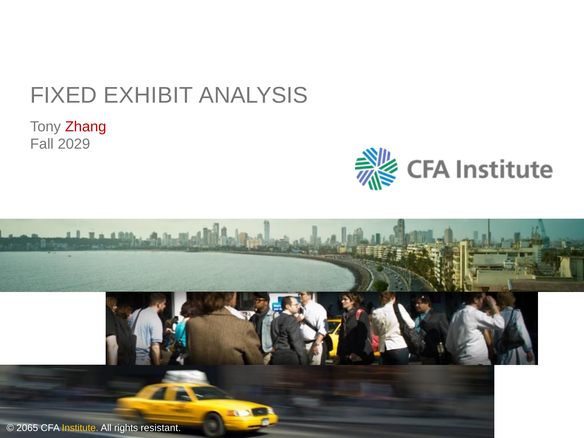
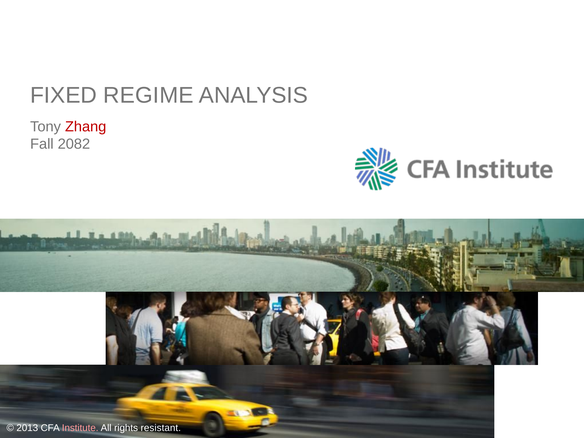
EXHIBIT: EXHIBIT -> REGIME
2029: 2029 -> 2082
2065: 2065 -> 2013
Institute colour: yellow -> pink
